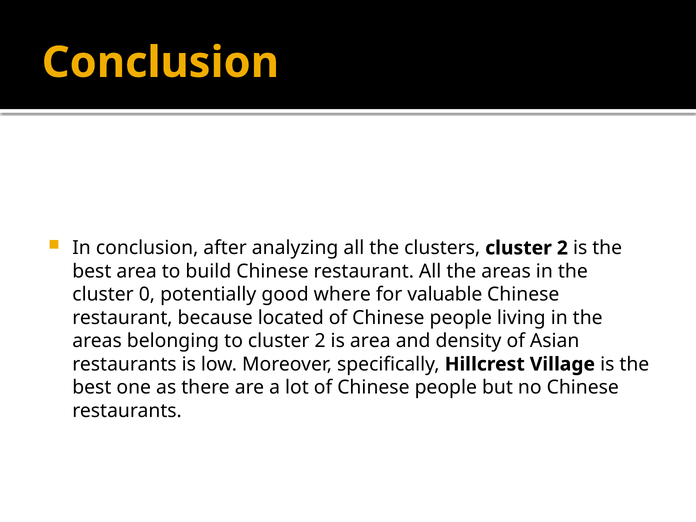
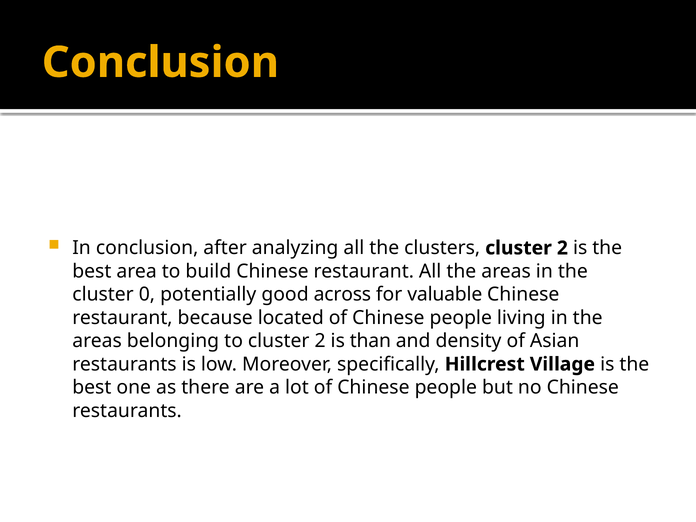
where: where -> across
is area: area -> than
